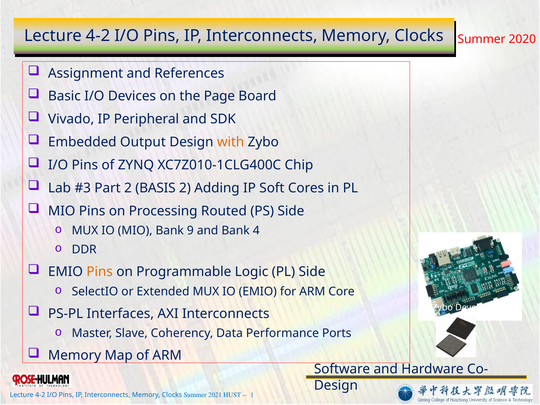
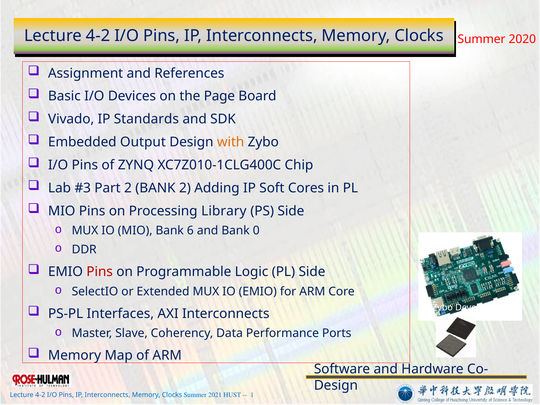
Peripheral: Peripheral -> Standards
2 BASIS: BASIS -> BANK
Routed: Routed -> Library
9: 9 -> 6
4: 4 -> 0
Pins at (100, 272) colour: orange -> red
